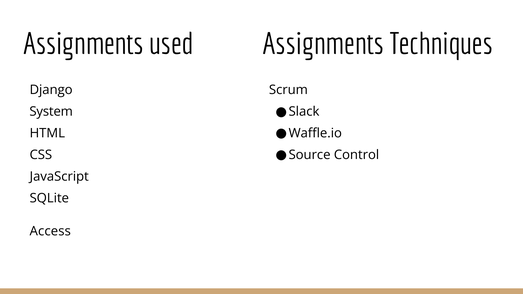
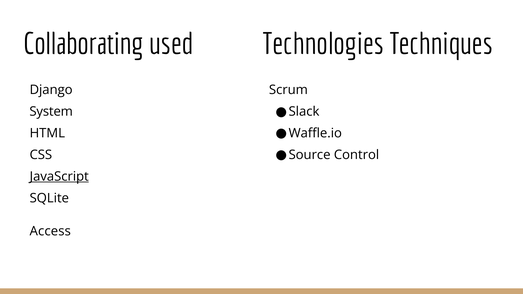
Assignments at (83, 44): Assignments -> Collaborating
Assignments at (323, 44): Assignments -> Technologies
JavaScript underline: none -> present
